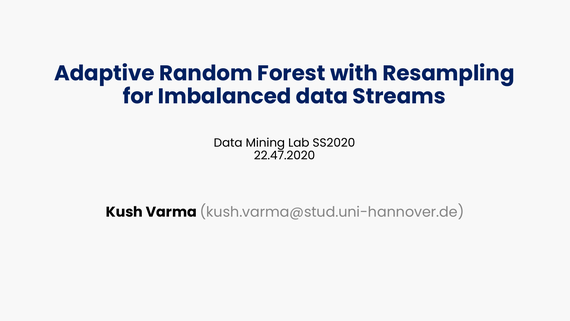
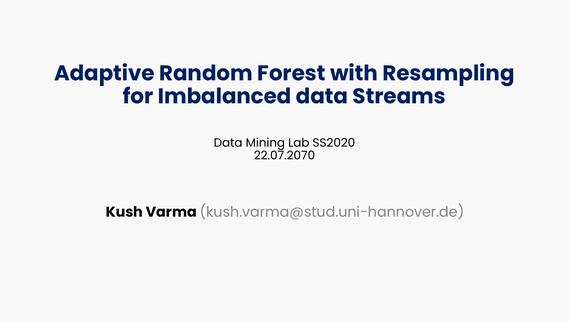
22.47.2020: 22.47.2020 -> 22.07.2070
